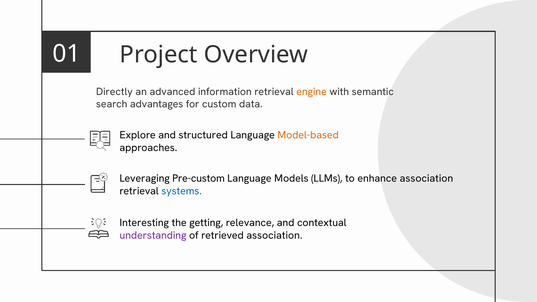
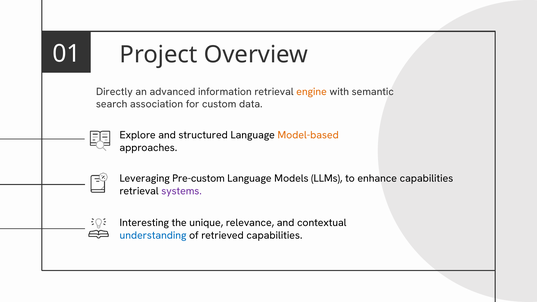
advantages: advantages -> association
enhance association: association -> capabilities
systems colour: blue -> purple
getting: getting -> unique
understanding colour: purple -> blue
retrieved association: association -> capabilities
